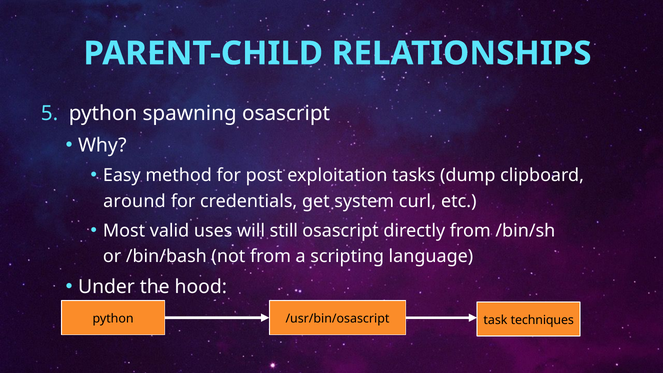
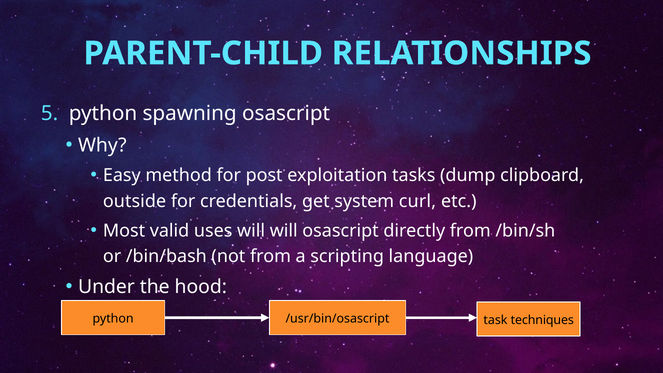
around: around -> outside
will still: still -> will
